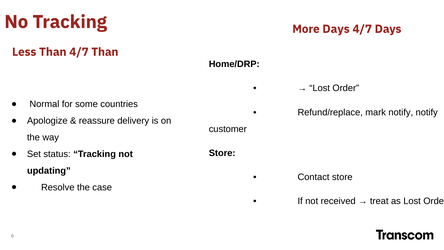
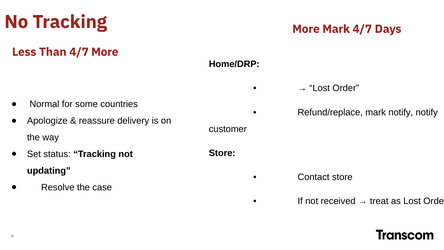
More Days: Days -> Mark
4/7 Than: Than -> More
